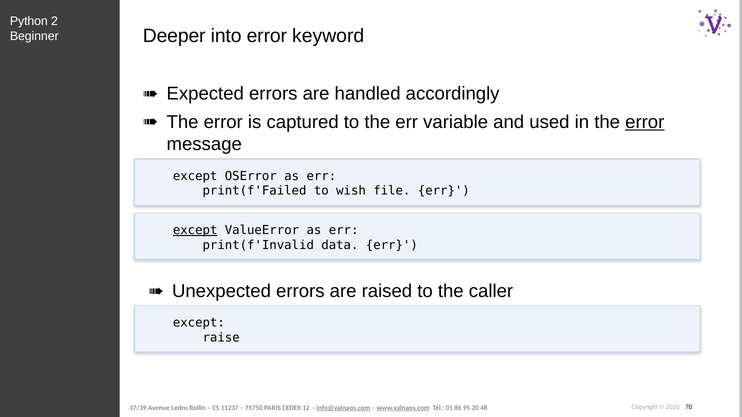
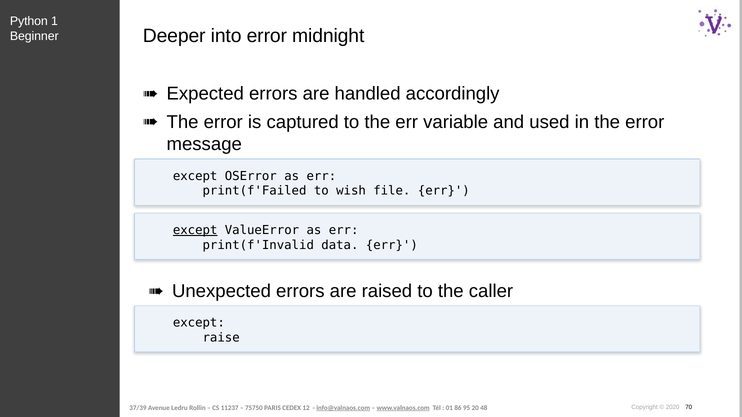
2: 2 -> 1
keyword: keyword -> midnight
error at (645, 122) underline: present -> none
